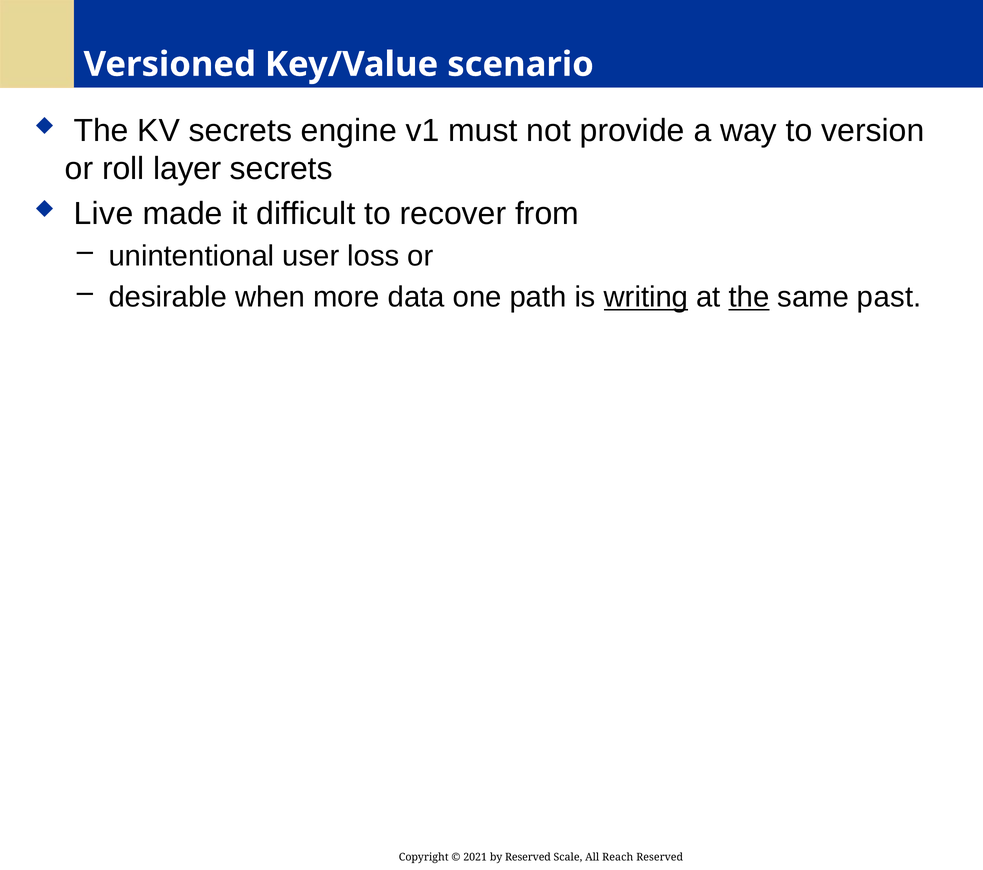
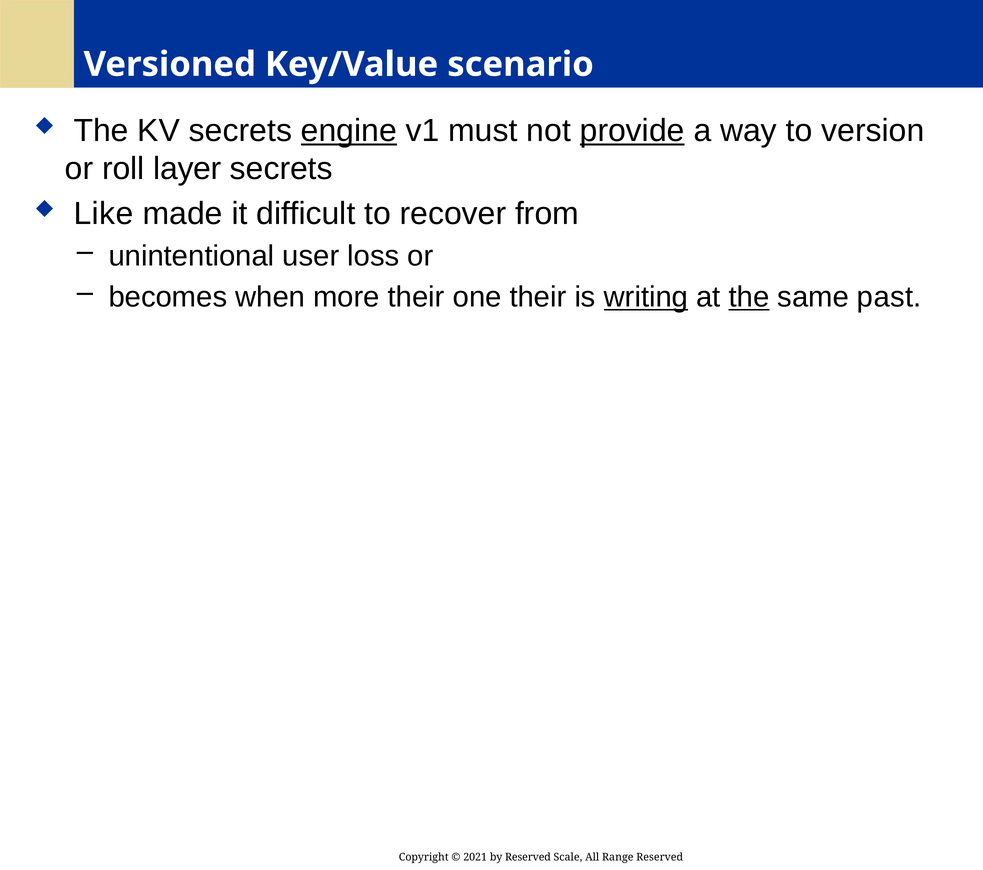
engine underline: none -> present
provide underline: none -> present
Live: Live -> Like
desirable: desirable -> becomes
more data: data -> their
one path: path -> their
Reach: Reach -> Range
